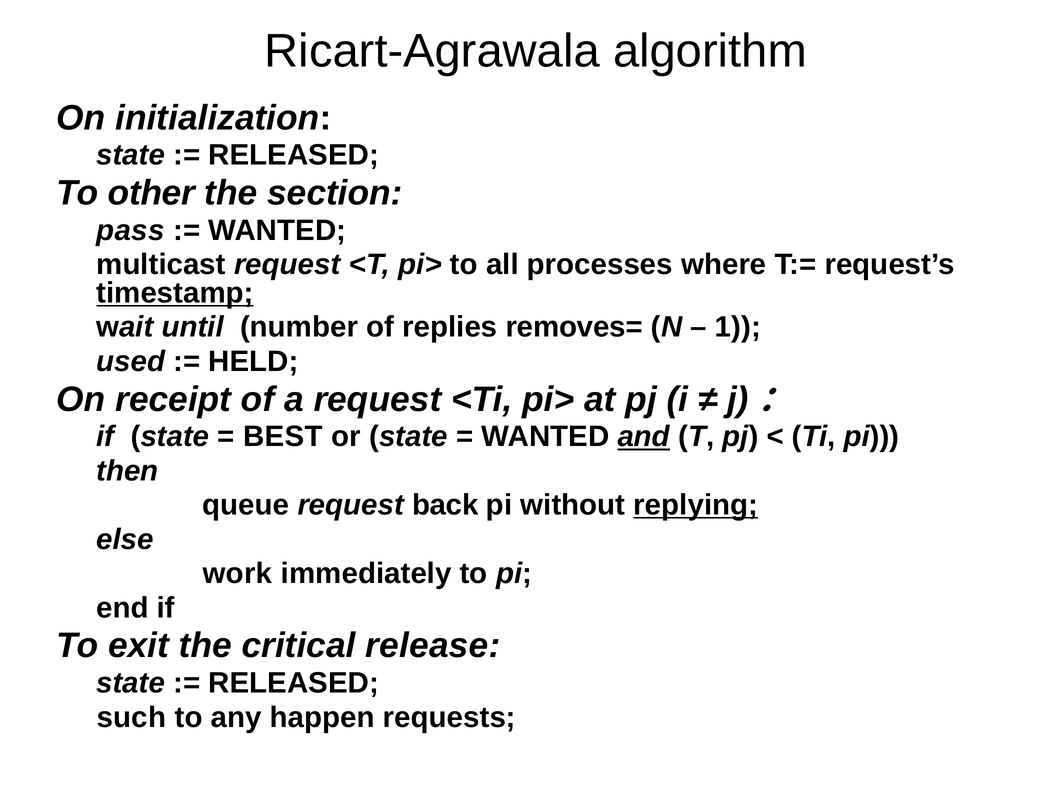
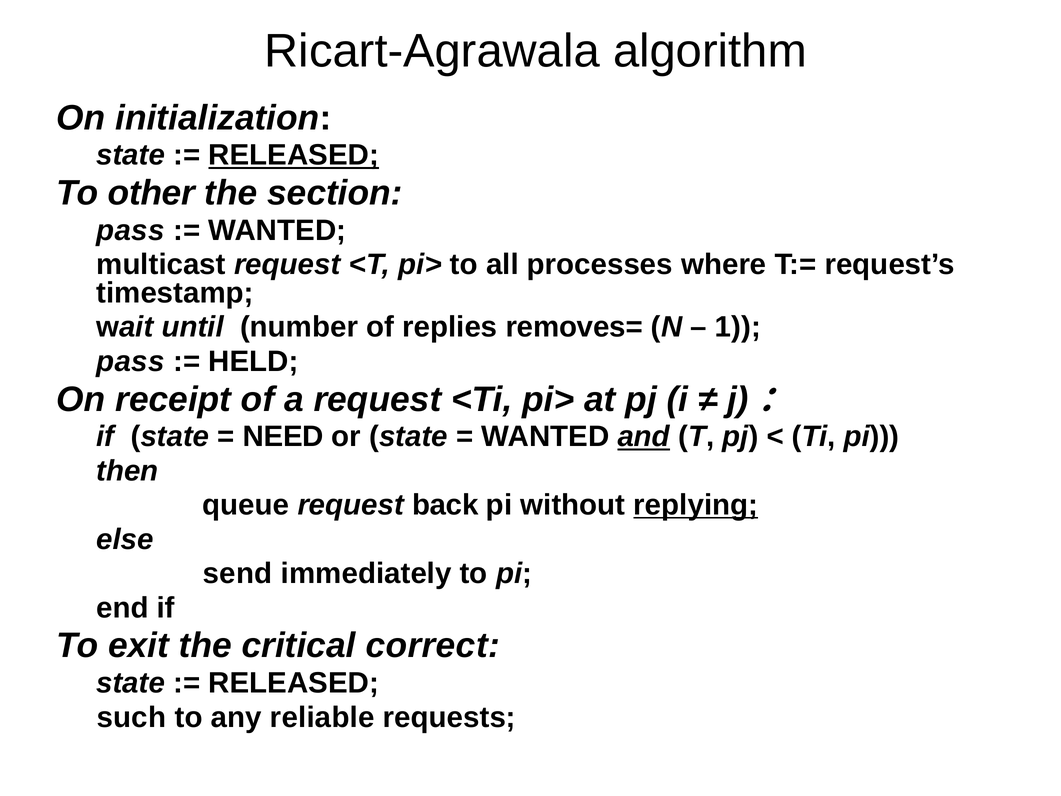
RELEASED at (294, 155) underline: none -> present
timestamp underline: present -> none
used at (131, 361): used -> pass
BEST: BEST -> NEED
work: work -> send
release: release -> correct
happen: happen -> reliable
